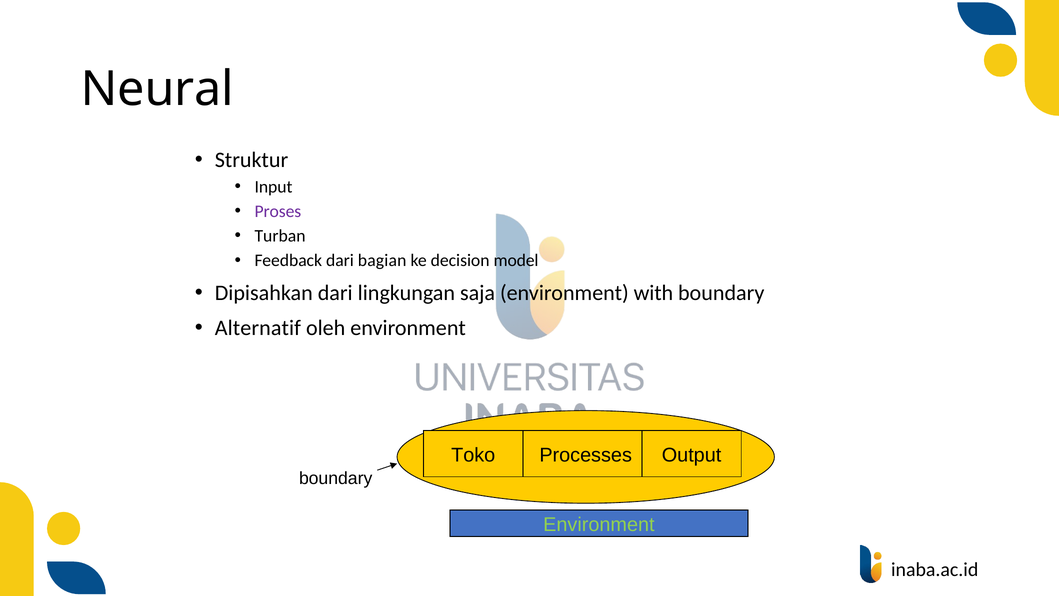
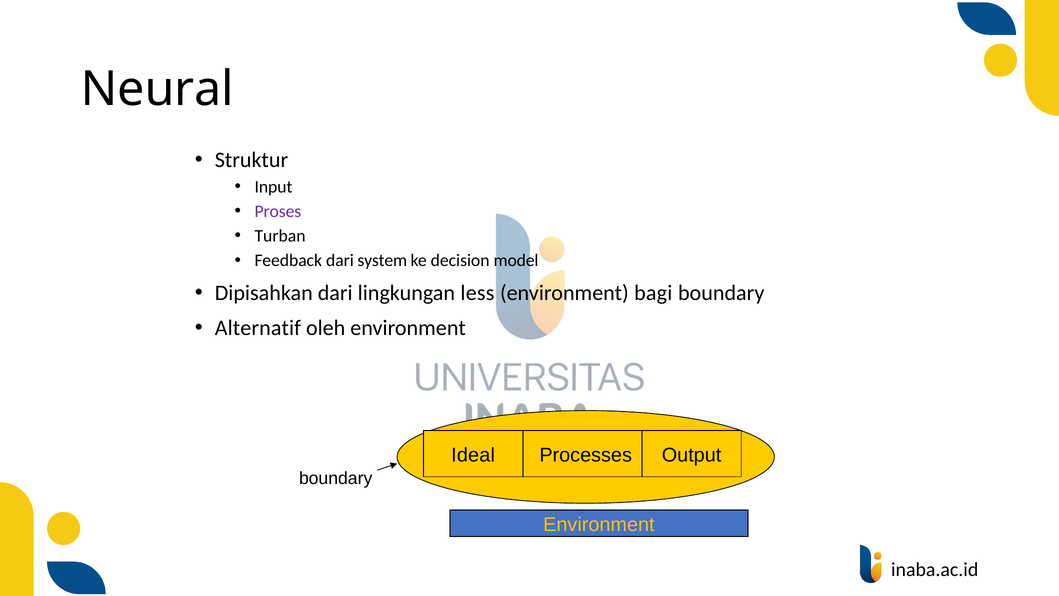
bagian: bagian -> system
saja: saja -> less
with: with -> bagi
Toko: Toko -> Ideal
Environment at (599, 524) colour: light green -> yellow
